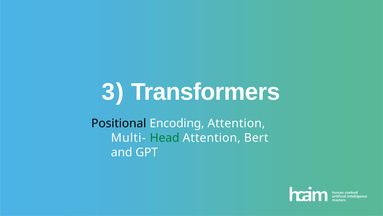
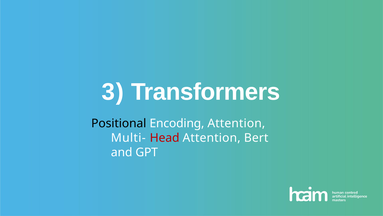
Head colour: green -> red
